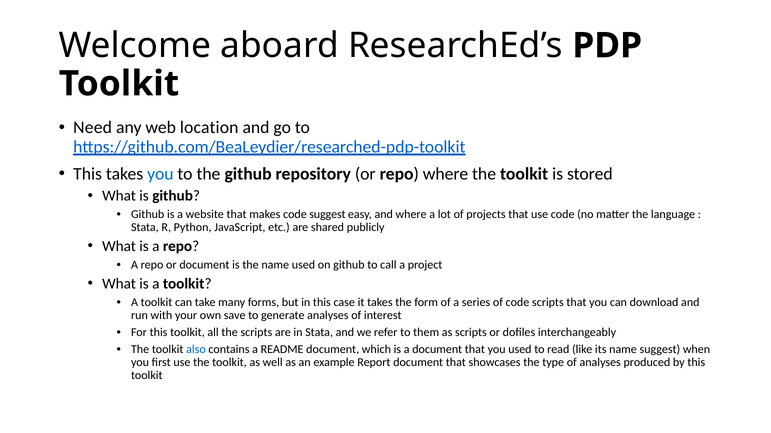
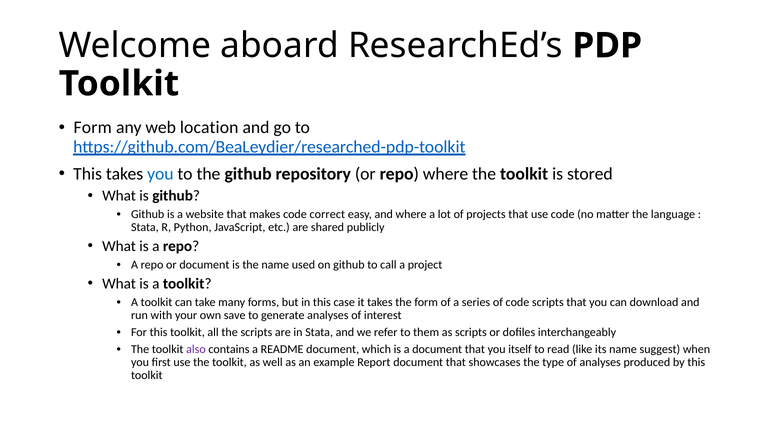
Need at (93, 128): Need -> Form
code suggest: suggest -> correct
also colour: blue -> purple
you used: used -> itself
